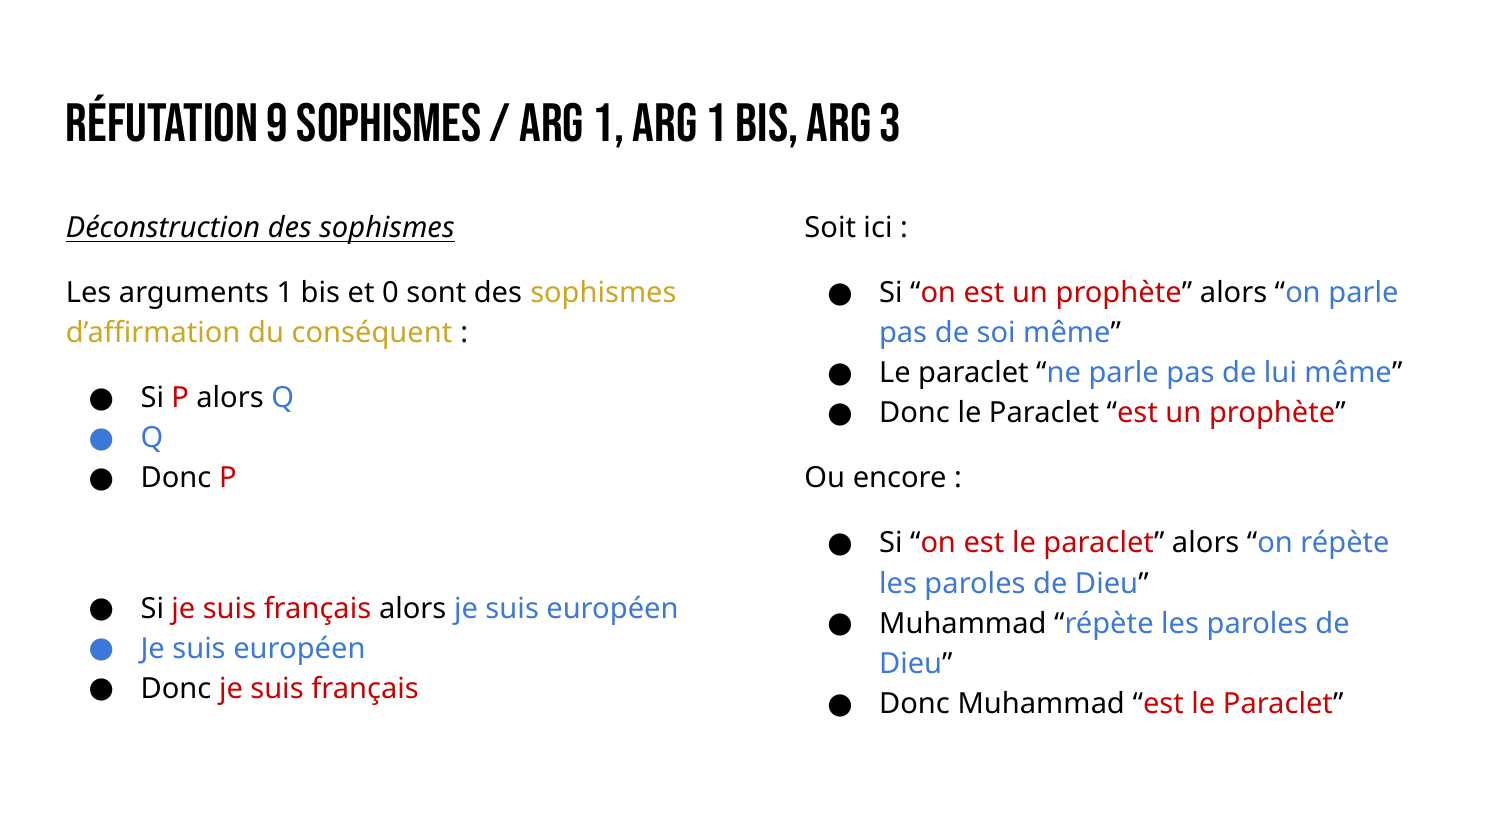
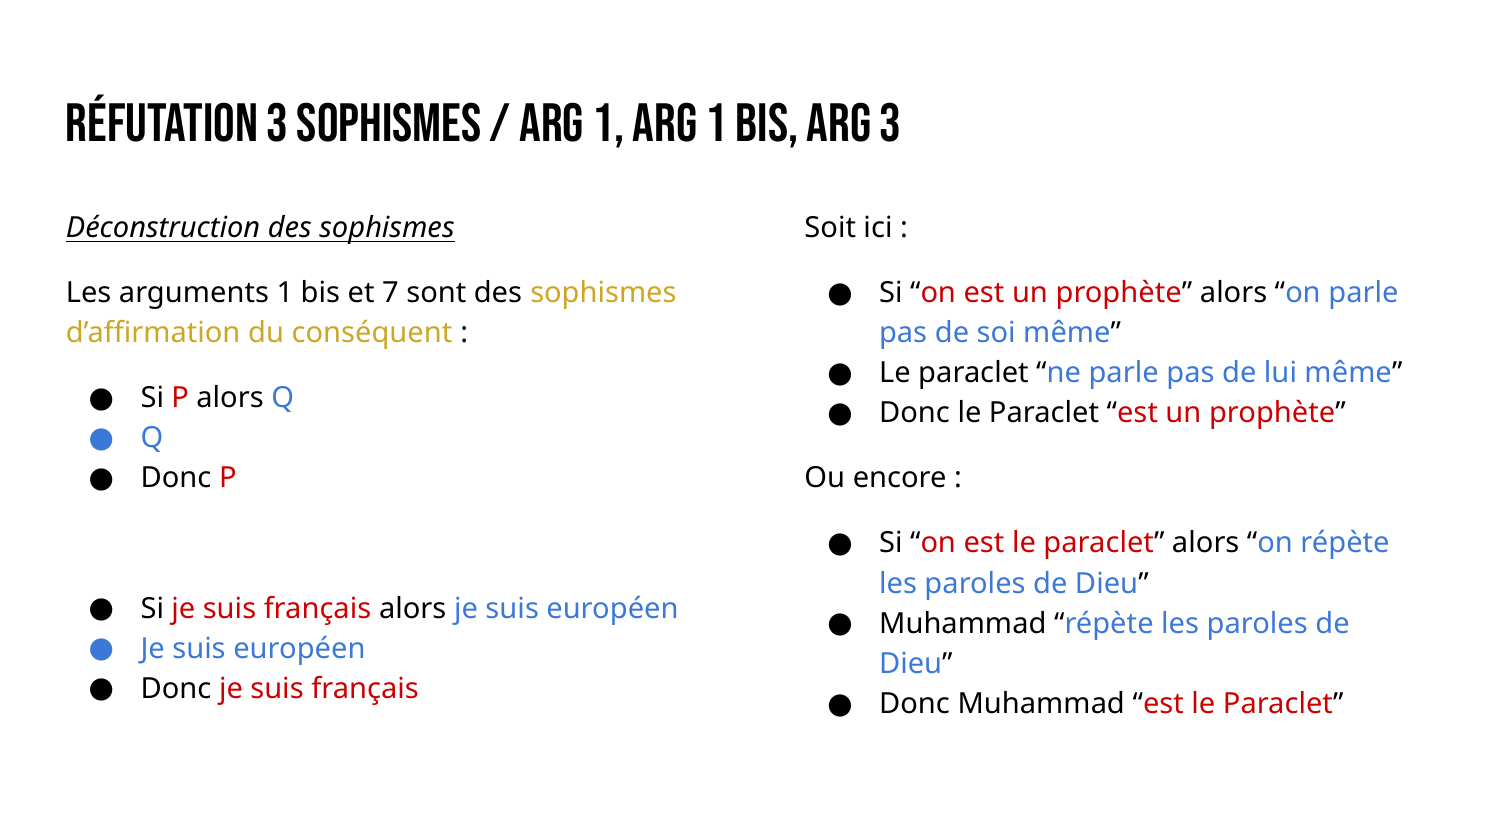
Réfutation 9: 9 -> 3
0: 0 -> 7
